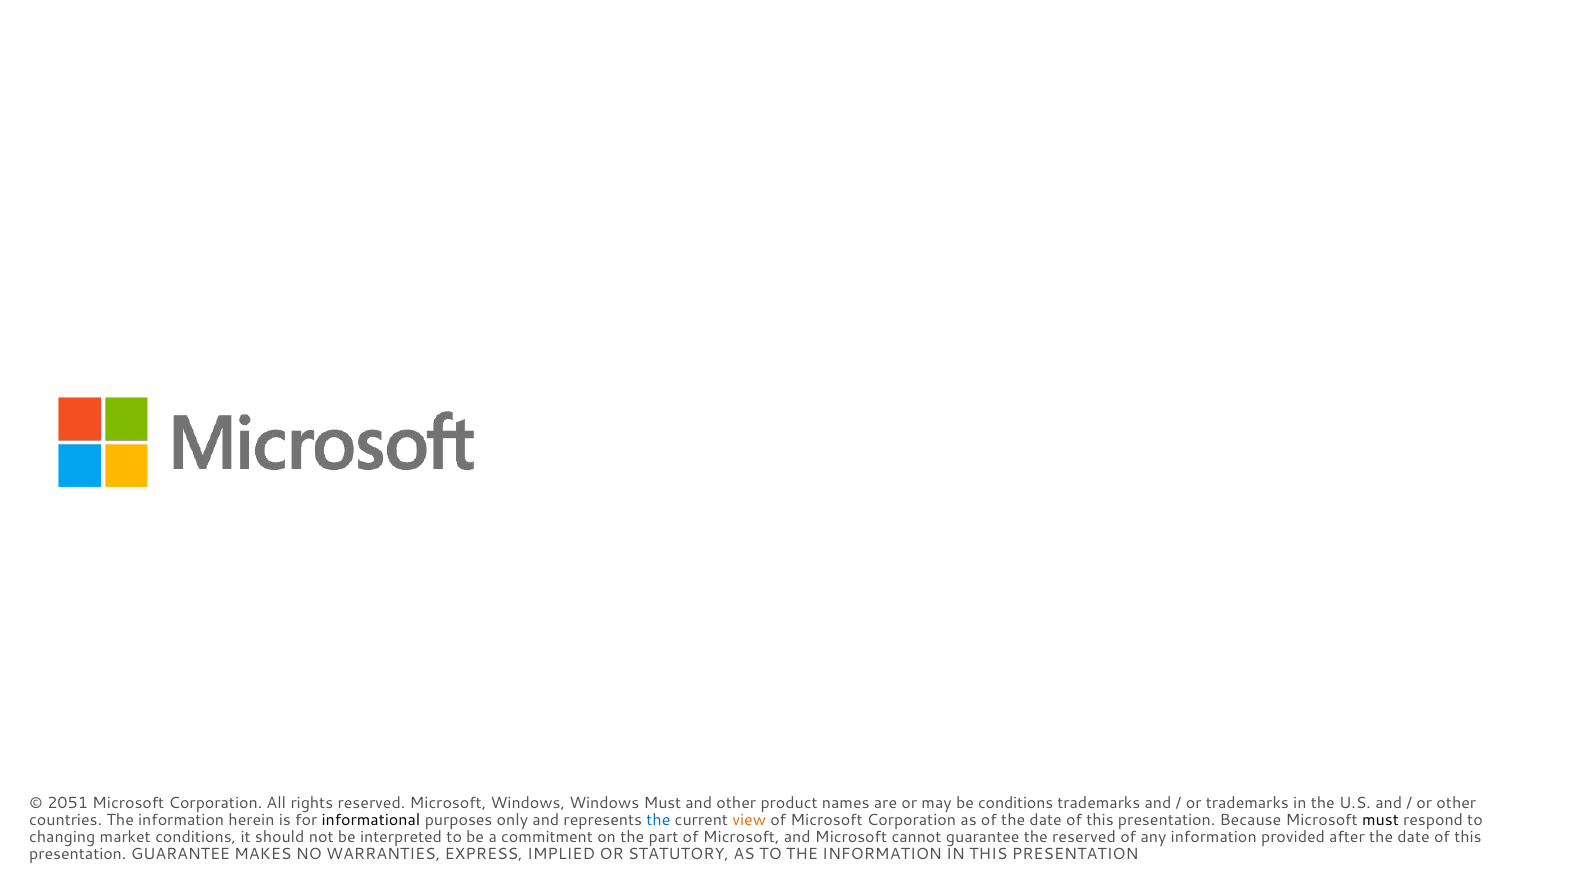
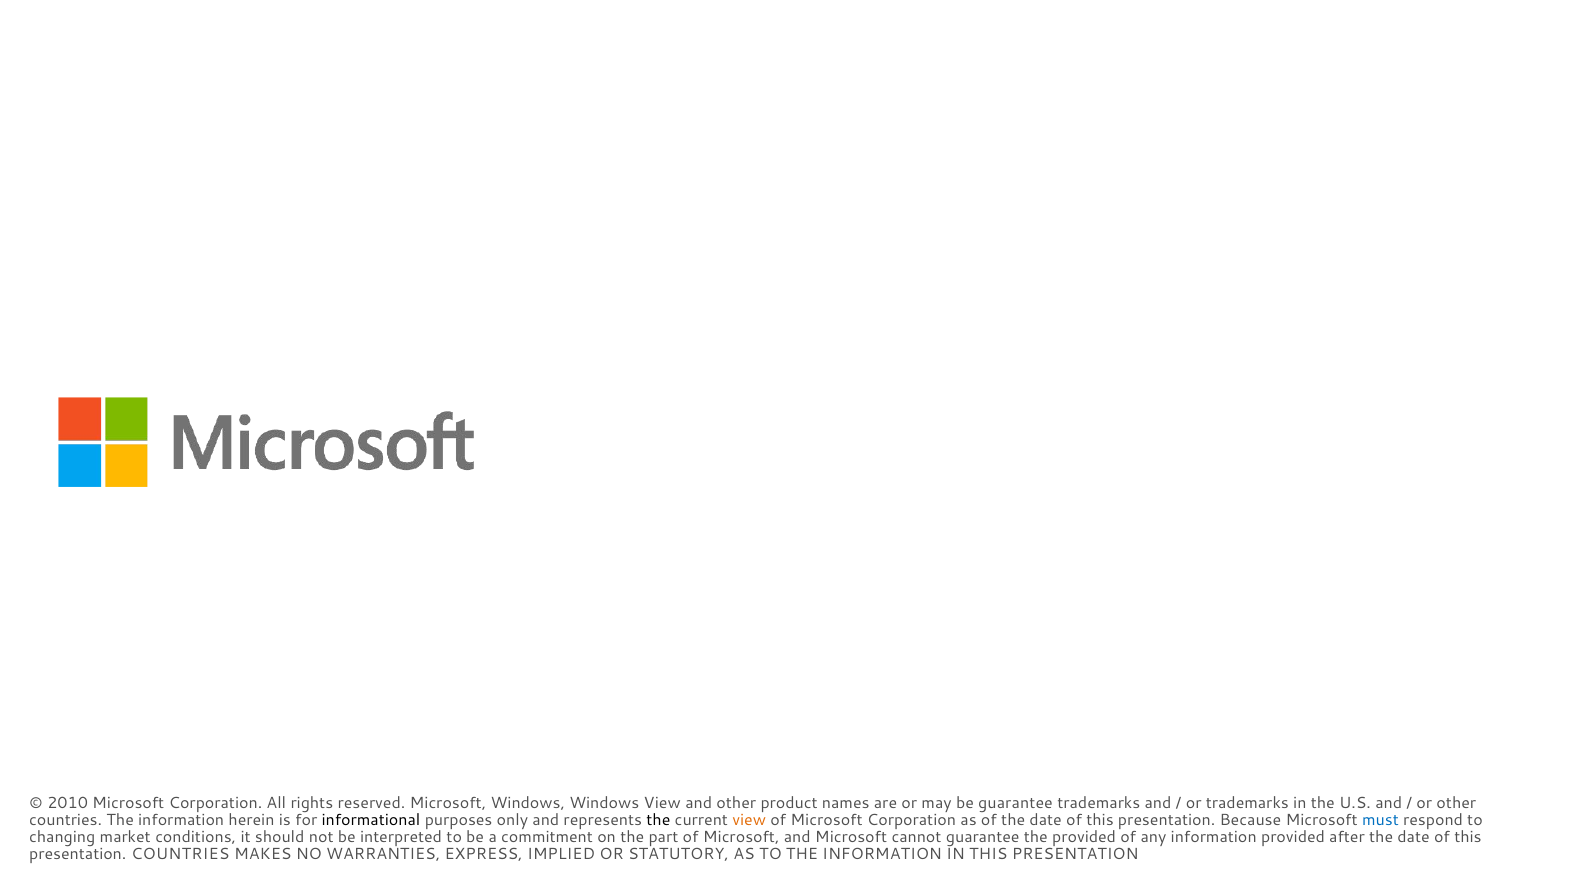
2051: 2051 -> 2010
Windows Must: Must -> View
be conditions: conditions -> guarantee
the at (658, 819) colour: blue -> black
must at (1381, 819) colour: black -> blue
the reserved: reserved -> provided
presentation GUARANTEE: GUARANTEE -> COUNTRIES
